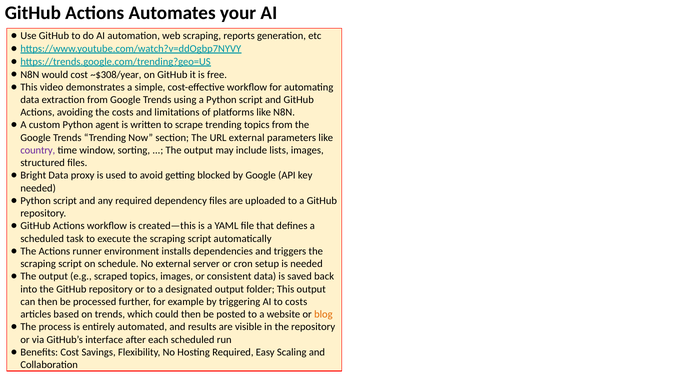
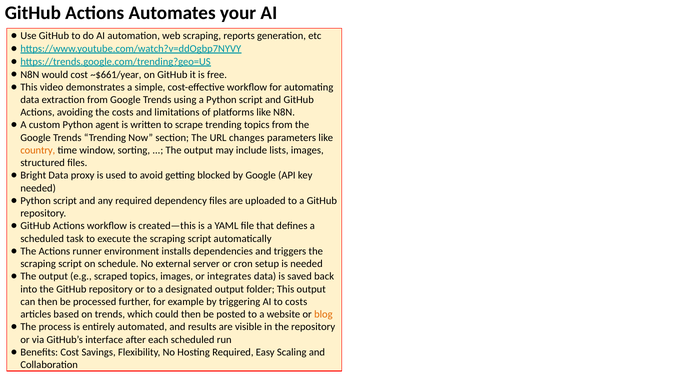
~$308/year: ~$308/year -> ~$661/year
URL external: external -> changes
country colour: purple -> orange
consistent: consistent -> integrates
